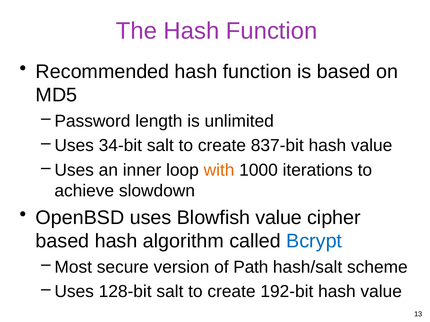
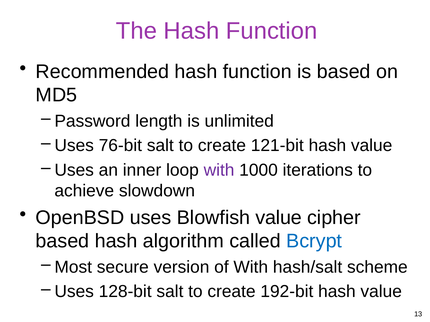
34-bit: 34-bit -> 76-bit
837-bit: 837-bit -> 121-bit
with at (219, 170) colour: orange -> purple
of Path: Path -> With
